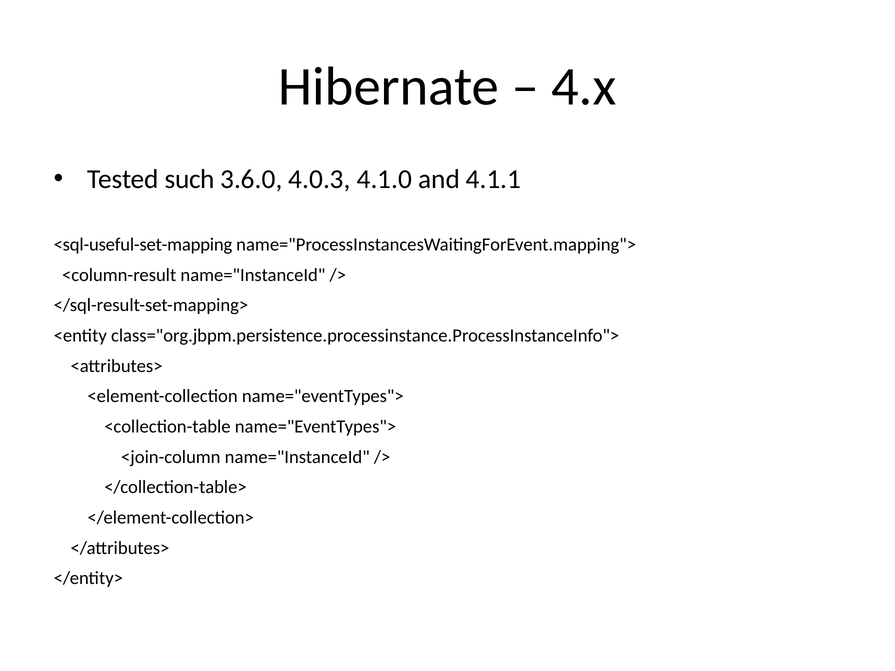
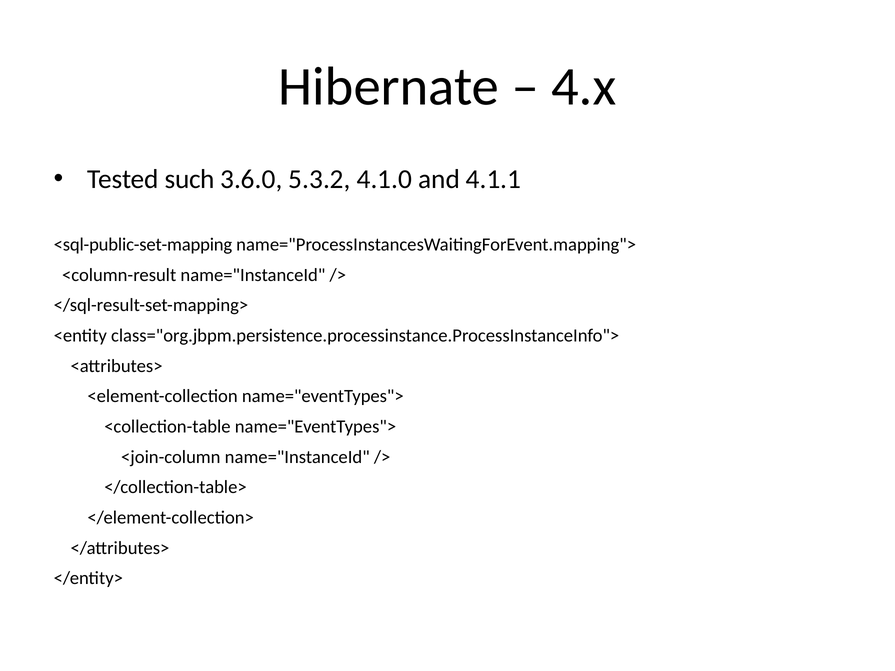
4.0.3: 4.0.3 -> 5.3.2
<sql-useful-set-mapping: <sql-useful-set-mapping -> <sql-public-set-mapping
